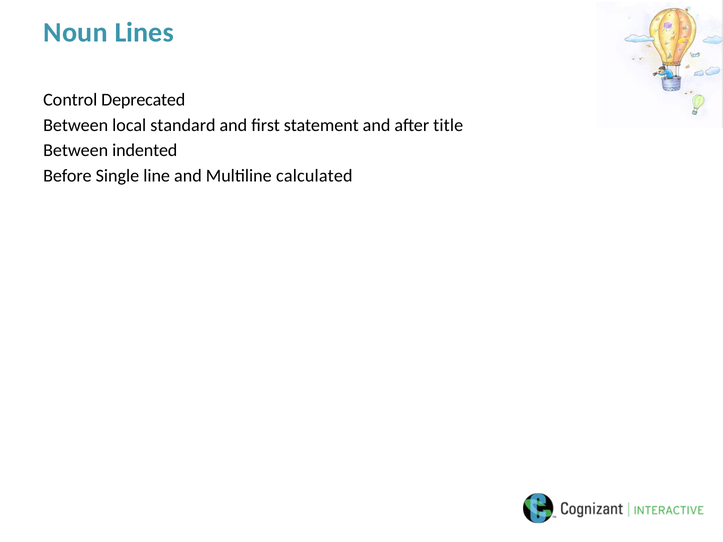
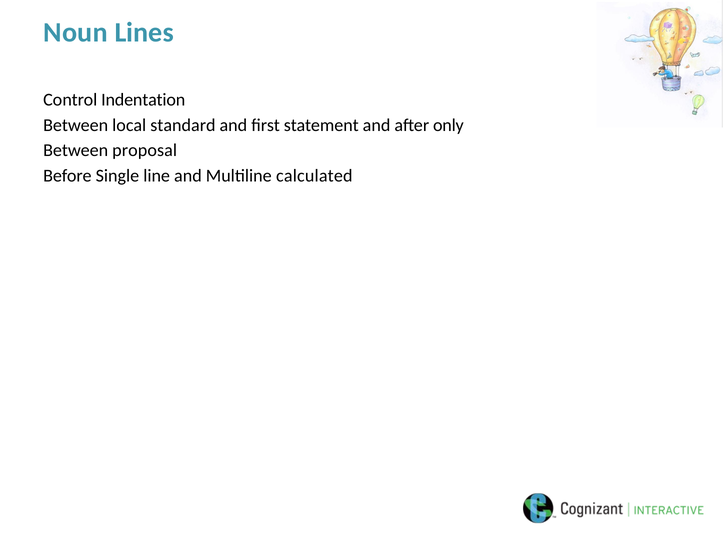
Deprecated: Deprecated -> Indentation
title: title -> only
indented: indented -> proposal
